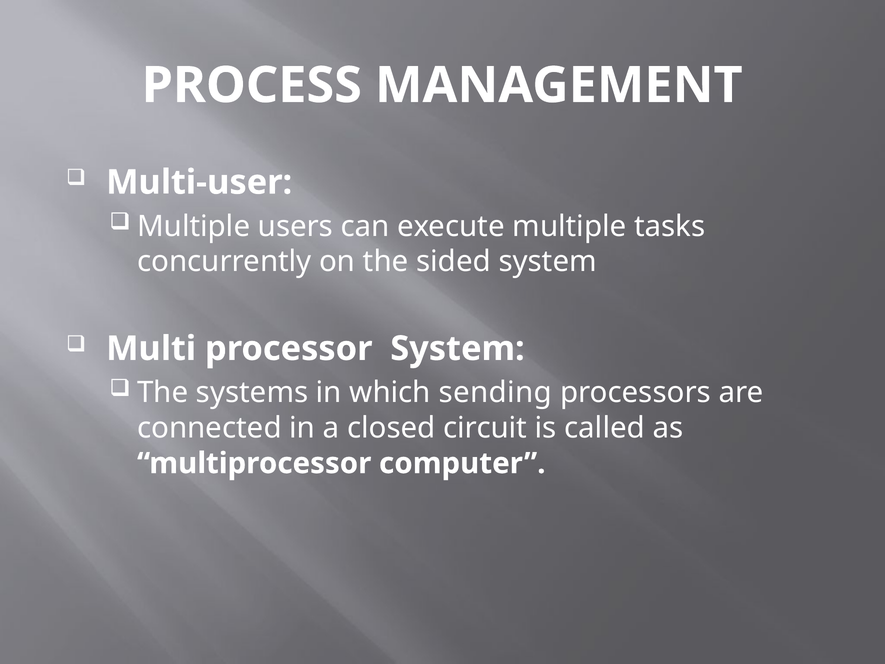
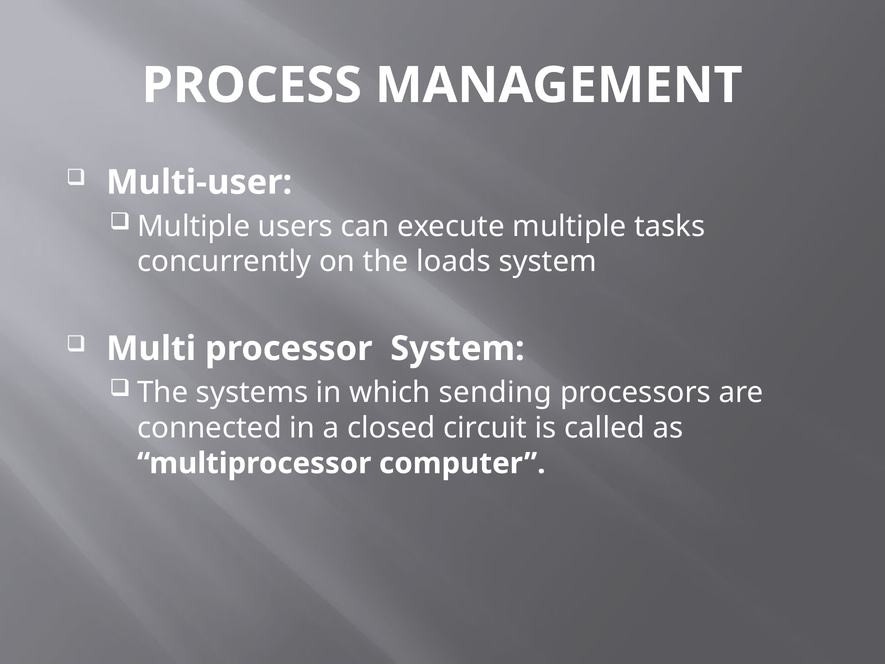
sided: sided -> loads
